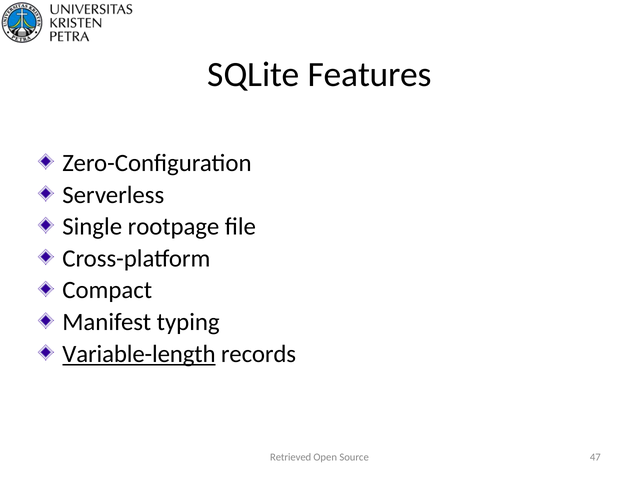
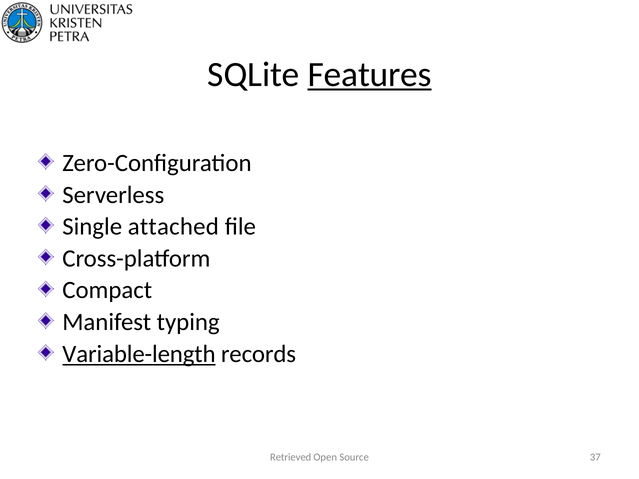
Features underline: none -> present
rootpage: rootpage -> attached
47: 47 -> 37
